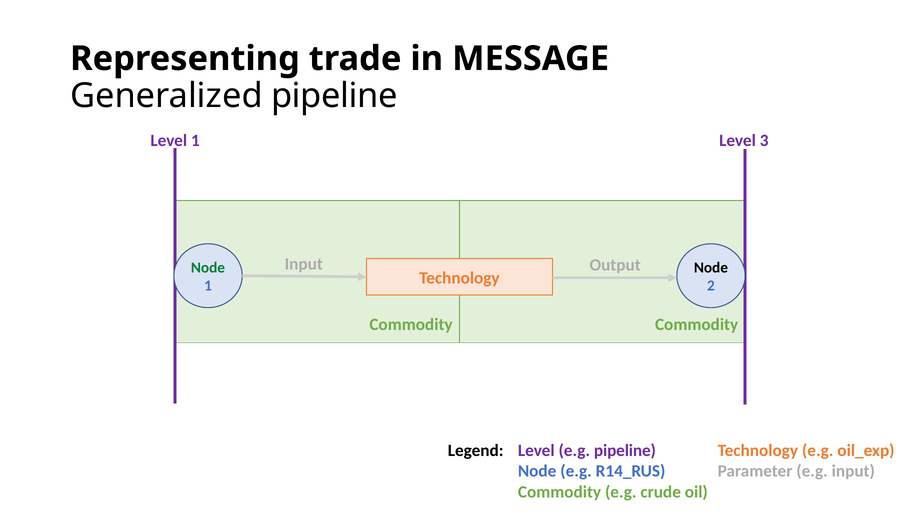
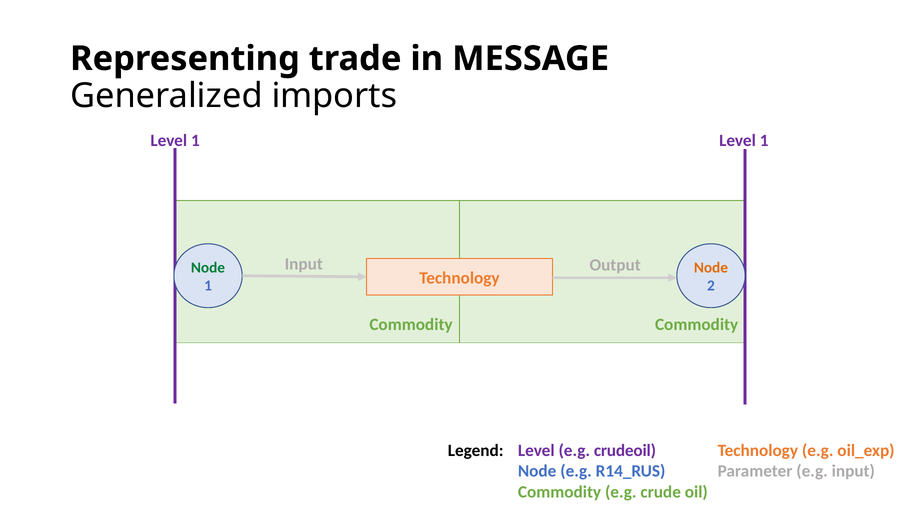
Generalized pipeline: pipeline -> imports
1 Level 3: 3 -> 1
Node at (711, 268) colour: black -> orange
e.g pipeline: pipeline -> crudeoil
